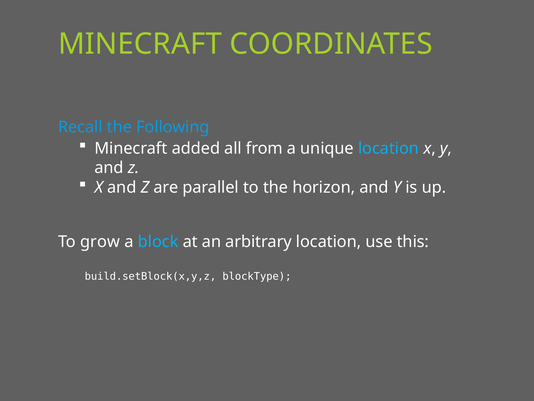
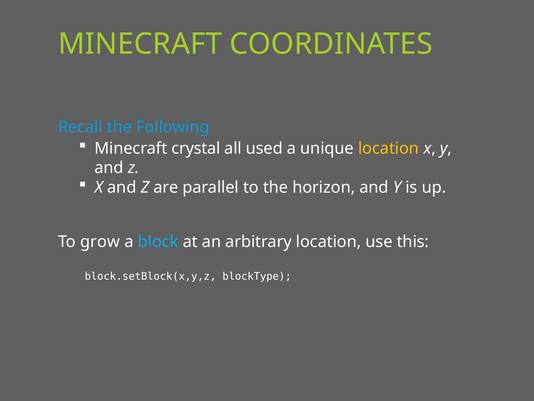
added: added -> crystal
from: from -> used
location at (389, 148) colour: light blue -> yellow
build.setBlock(x,y,z: build.setBlock(x,y,z -> block.setBlock(x,y,z
